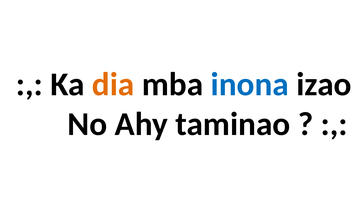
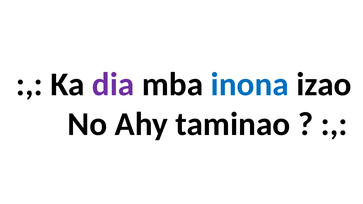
dia colour: orange -> purple
